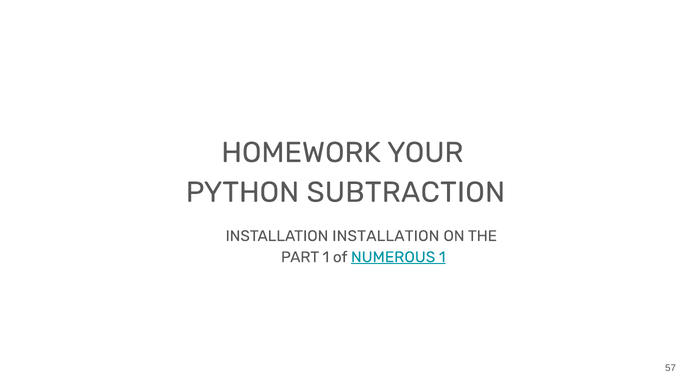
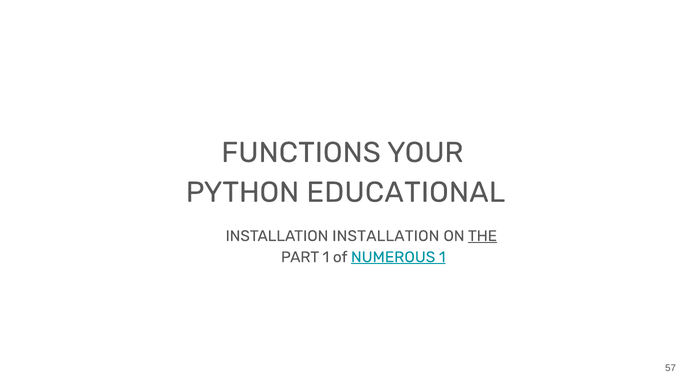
HOMEWORK: HOMEWORK -> FUNCTIONS
SUBTRACTION: SUBTRACTION -> EDUCATIONAL
THE underline: none -> present
